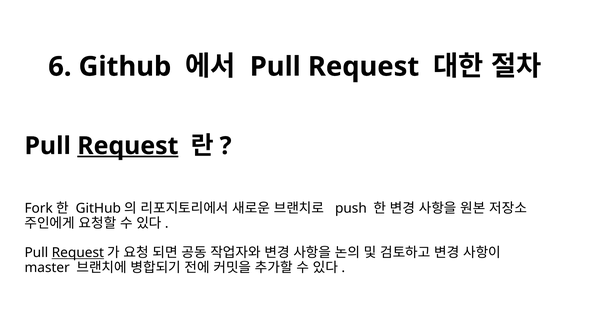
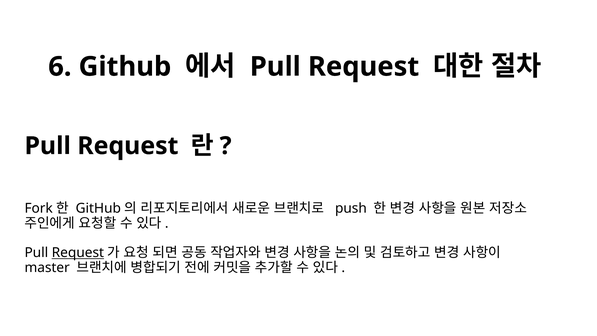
Request at (128, 146) underline: present -> none
